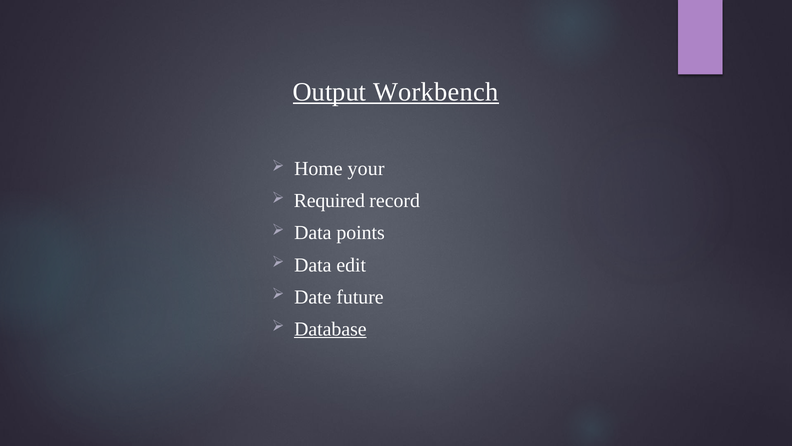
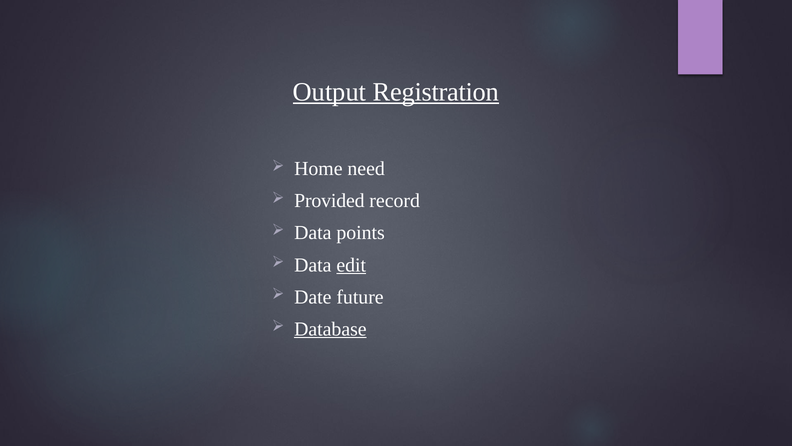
Workbench: Workbench -> Registration
your: your -> need
Required: Required -> Provided
edit underline: none -> present
